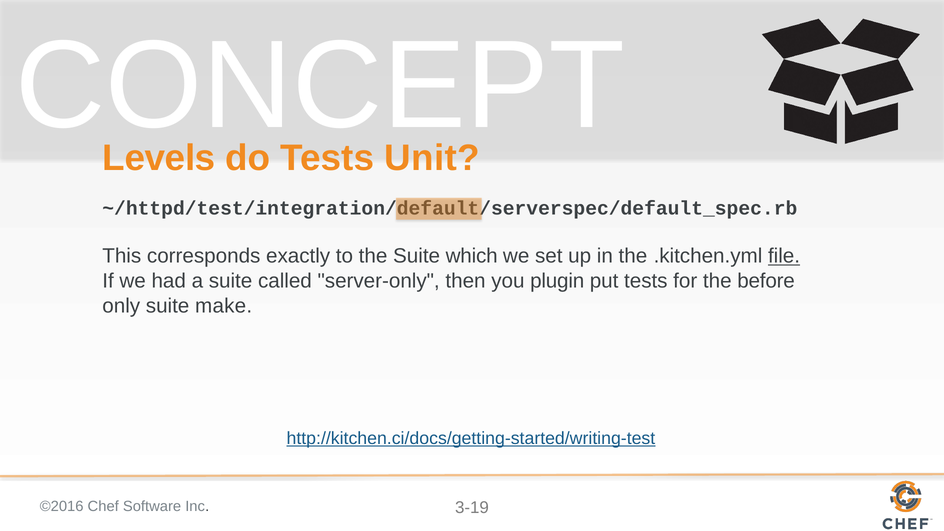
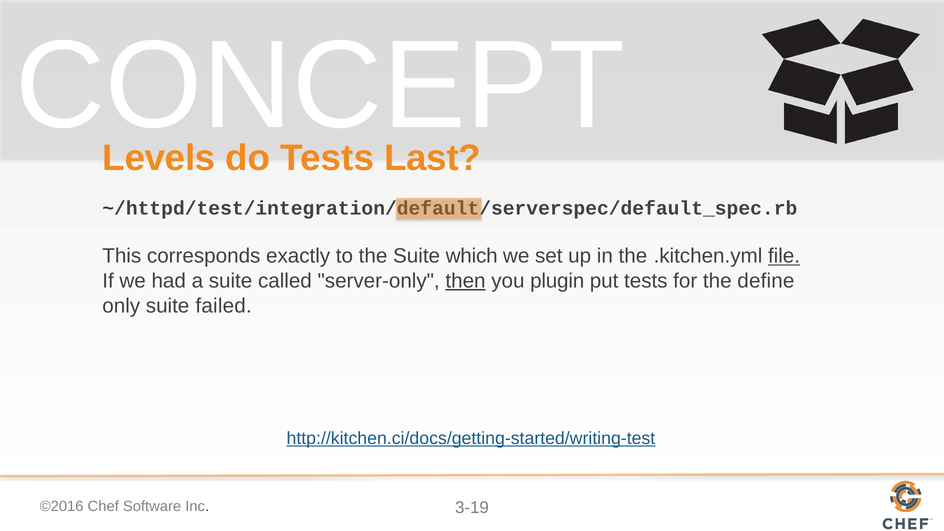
Unit: Unit -> Last
then underline: none -> present
before: before -> define
make: make -> failed
